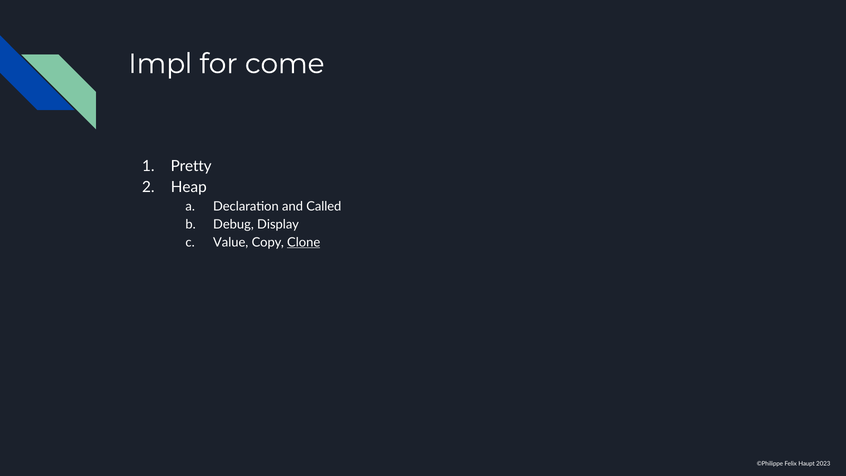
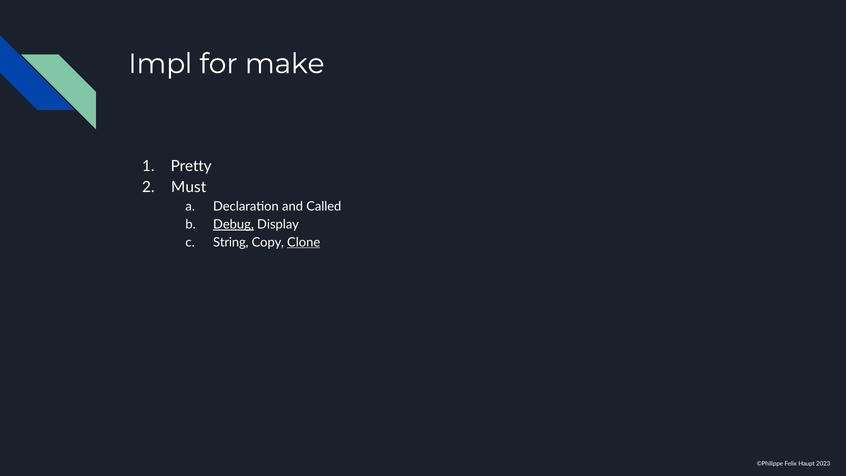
come: come -> make
Heap: Heap -> Must
Debug underline: none -> present
Value: Value -> String
